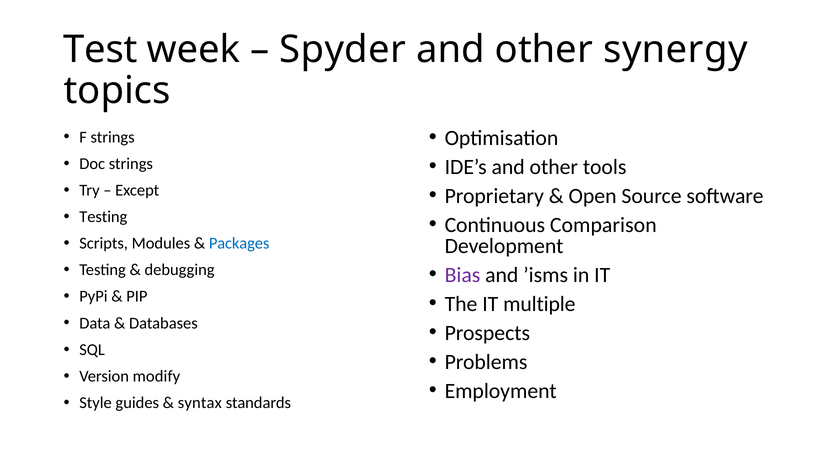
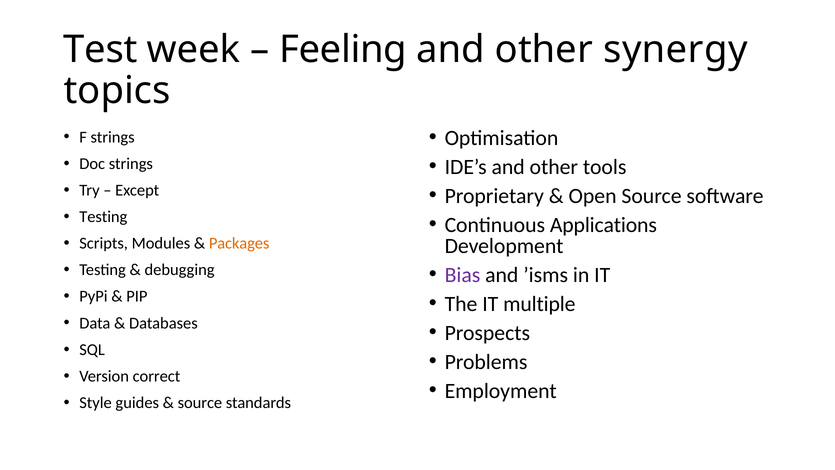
Spyder: Spyder -> Feeling
Comparison: Comparison -> Applications
Packages colour: blue -> orange
modify: modify -> correct
syntax at (200, 403): syntax -> source
